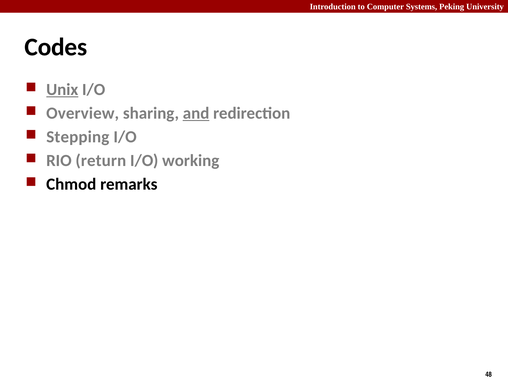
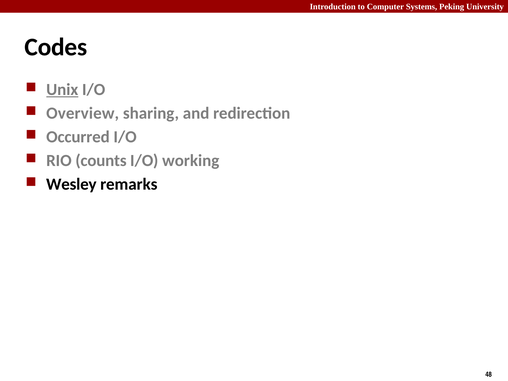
and underline: present -> none
Stepping: Stepping -> Occurred
return: return -> counts
Chmod: Chmod -> Wesley
